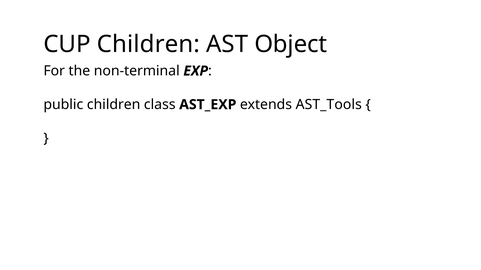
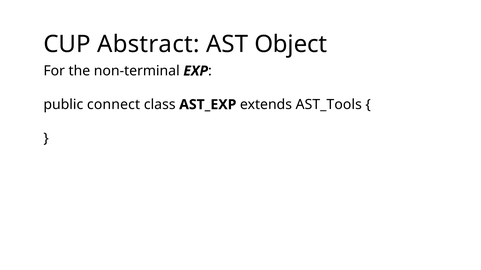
CUP Children: Children -> Abstract
public children: children -> connect
